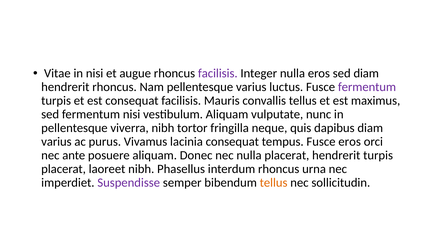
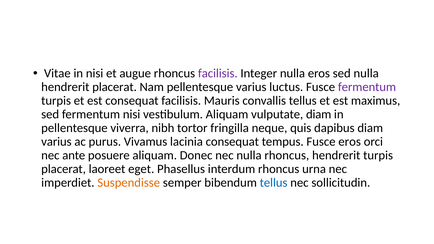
sed diam: diam -> nulla
hendrerit rhoncus: rhoncus -> placerat
vulputate nunc: nunc -> diam
nulla placerat: placerat -> rhoncus
laoreet nibh: nibh -> eget
Suspendisse colour: purple -> orange
tellus at (274, 183) colour: orange -> blue
